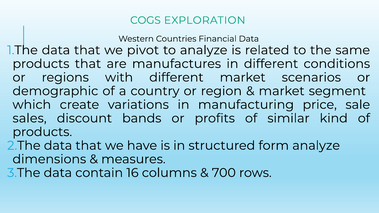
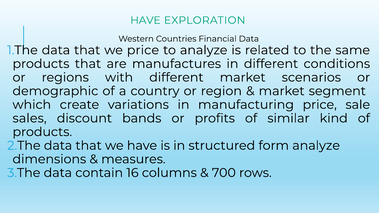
COGS at (145, 20): COGS -> HAVE
we pivot: pivot -> price
